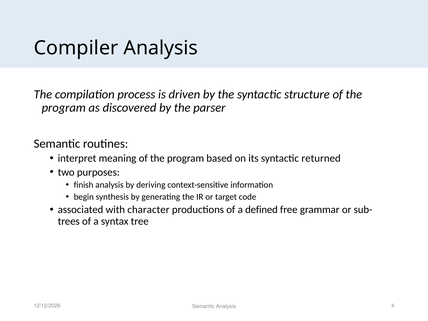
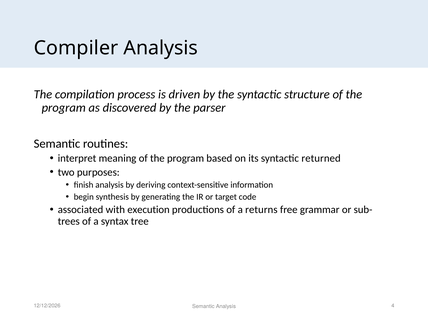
character: character -> execution
defined: defined -> returns
